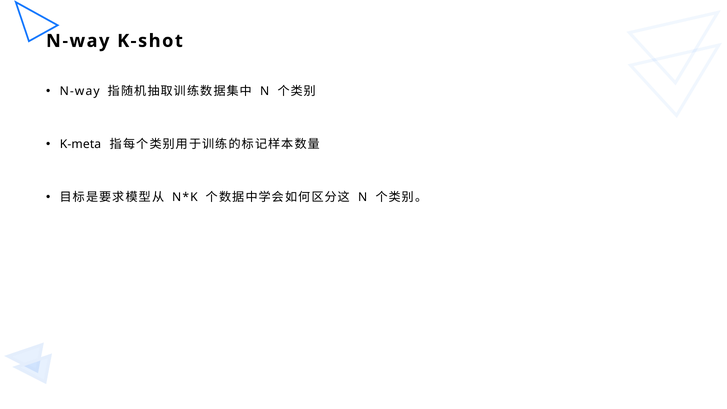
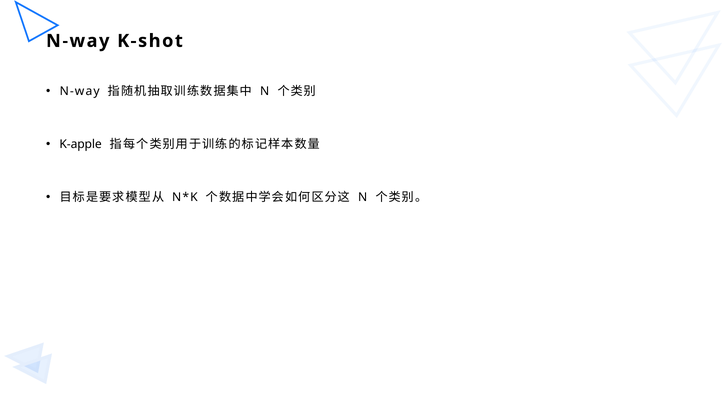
K-meta: K-meta -> K-apple
